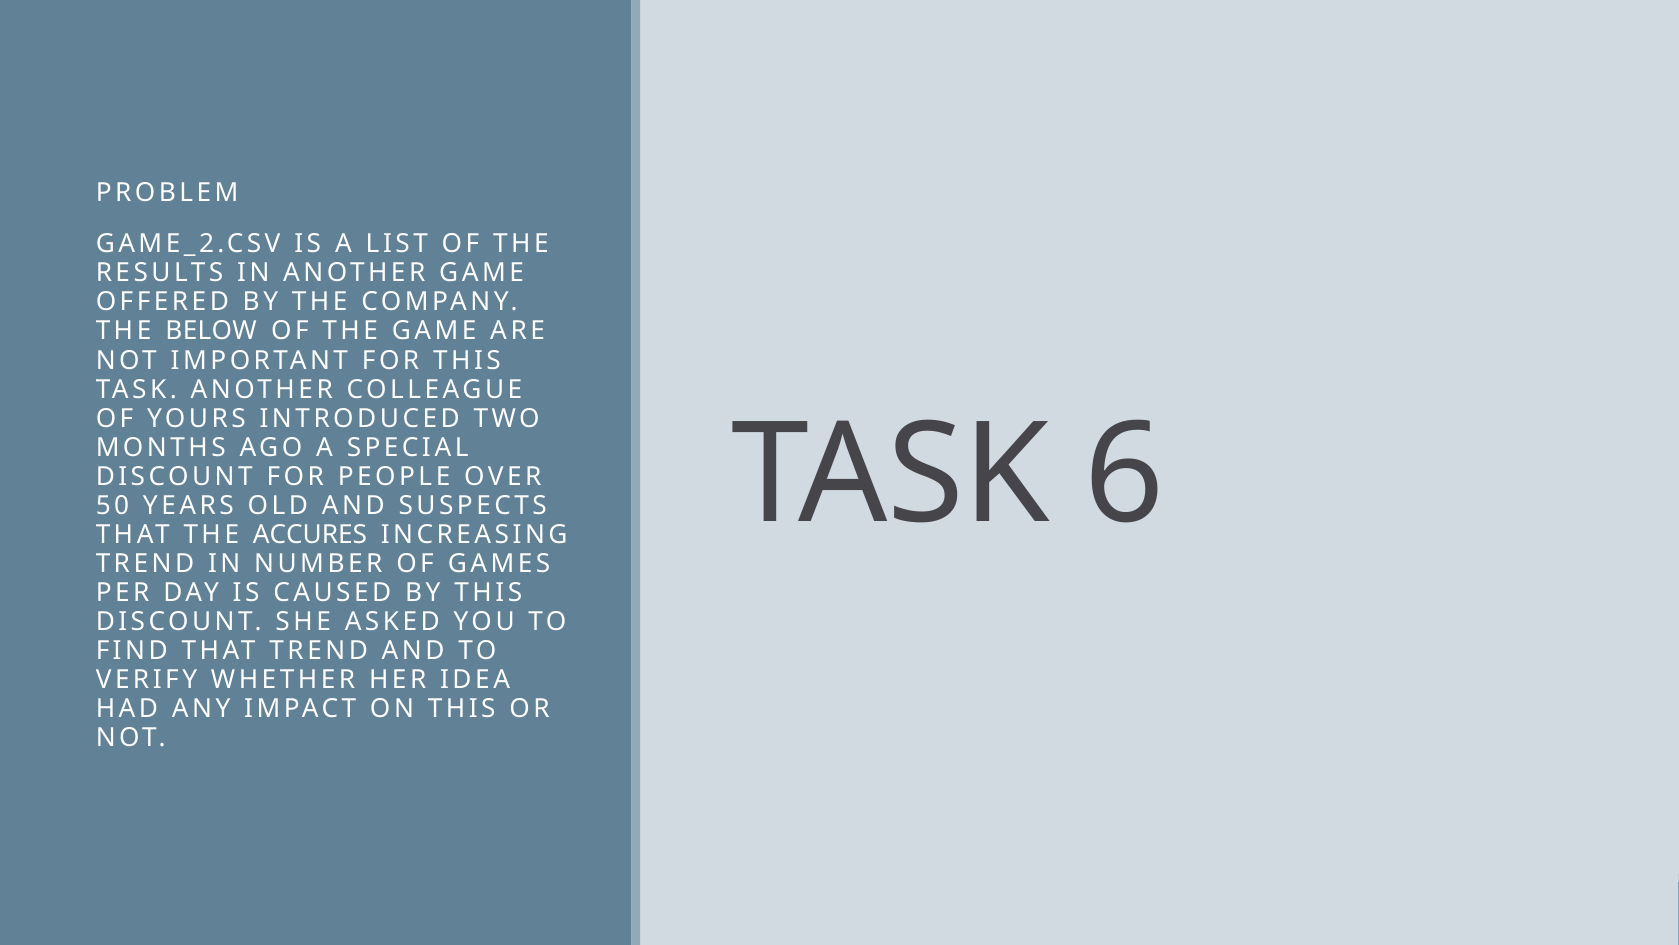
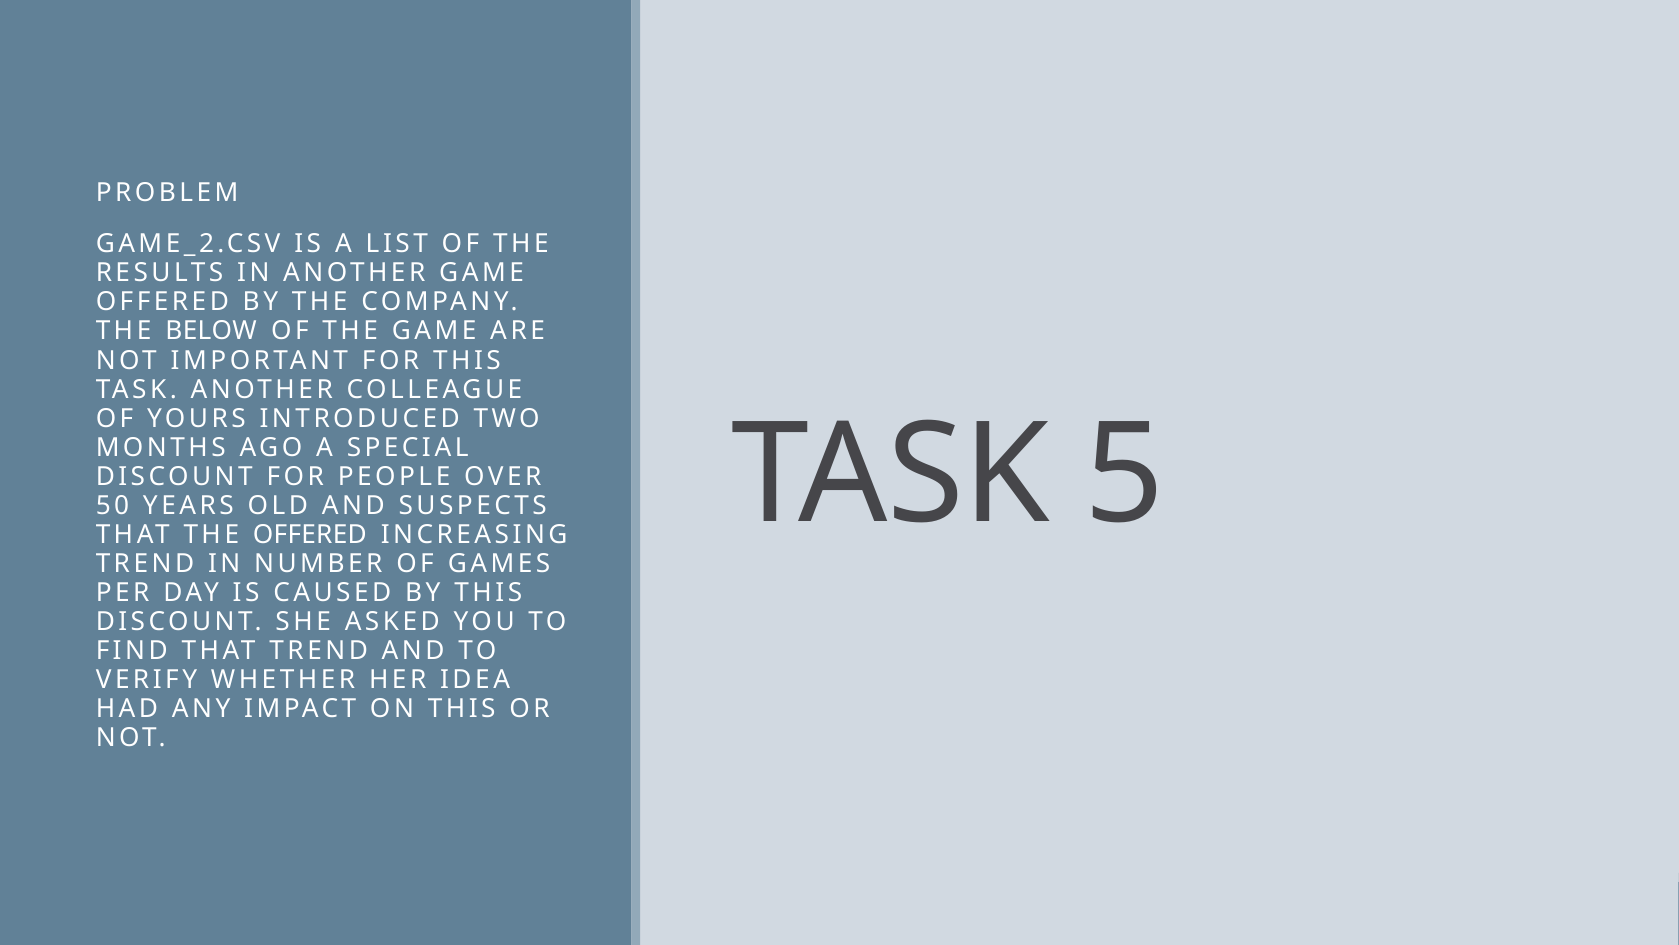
6: 6 -> 5
THE ACCURES: ACCURES -> OFFERED
